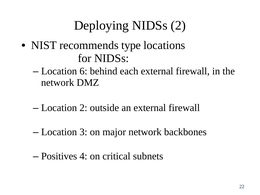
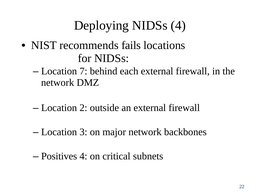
NIDSs 2: 2 -> 4
type: type -> fails
6: 6 -> 7
